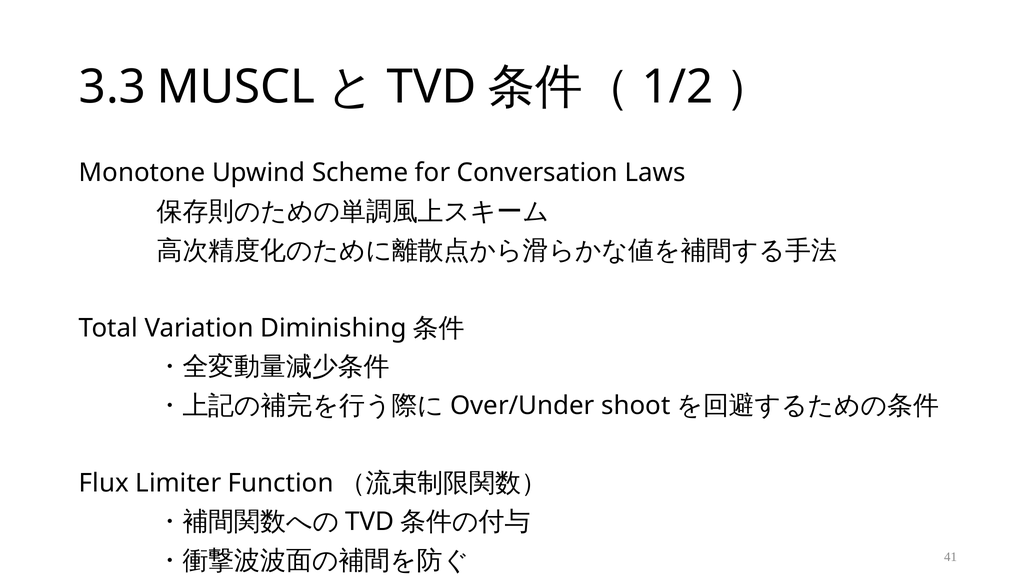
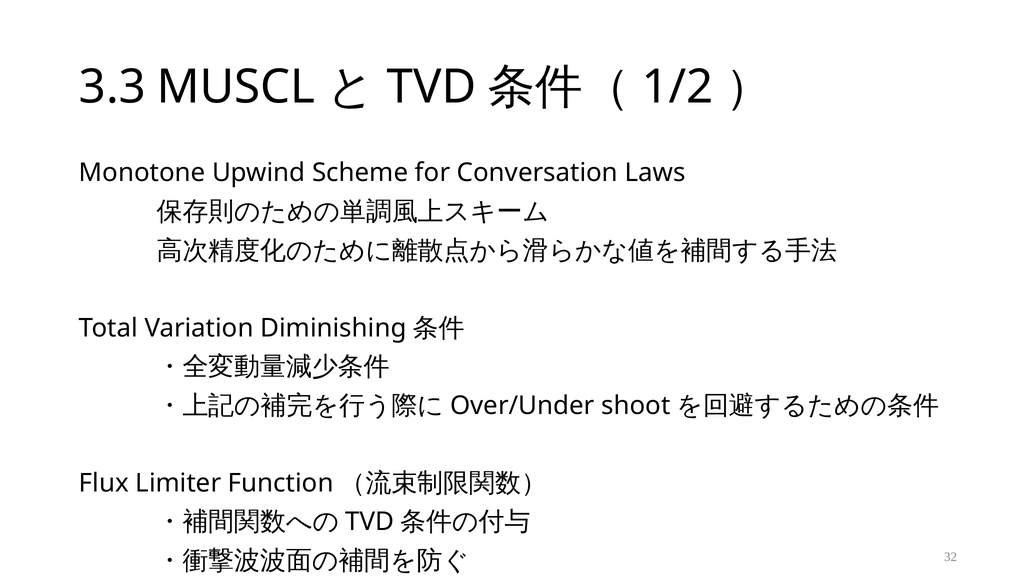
41: 41 -> 32
